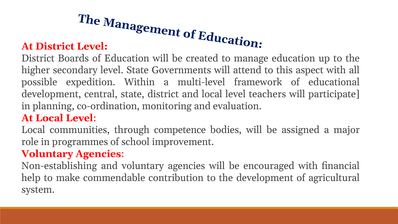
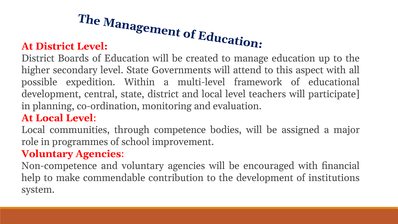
Non-establishing: Non-establishing -> Non-competence
agricultural: agricultural -> institutions
